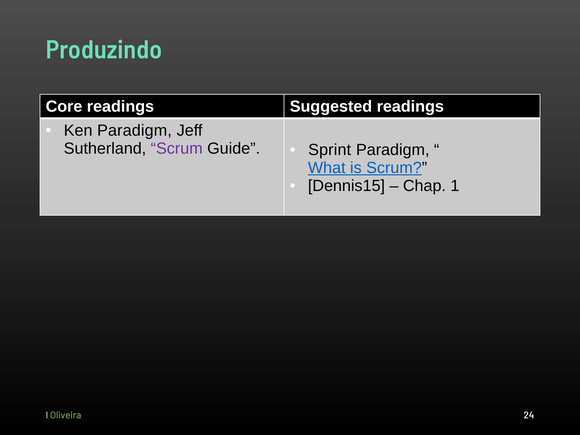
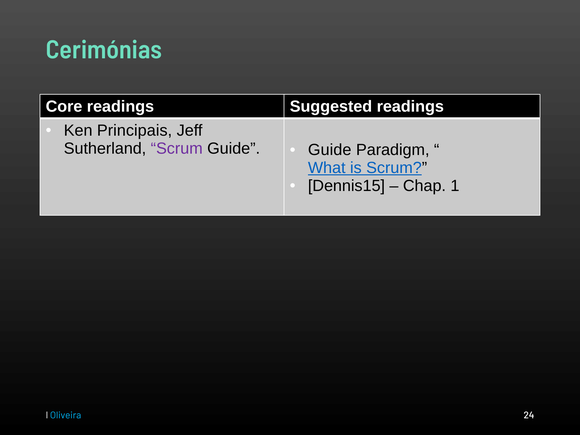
Produzindo: Produzindo -> Cerimónias
Ken Paradigm: Paradigm -> Principais
Sprint at (330, 150): Sprint -> Guide
Oliveira colour: light green -> light blue
